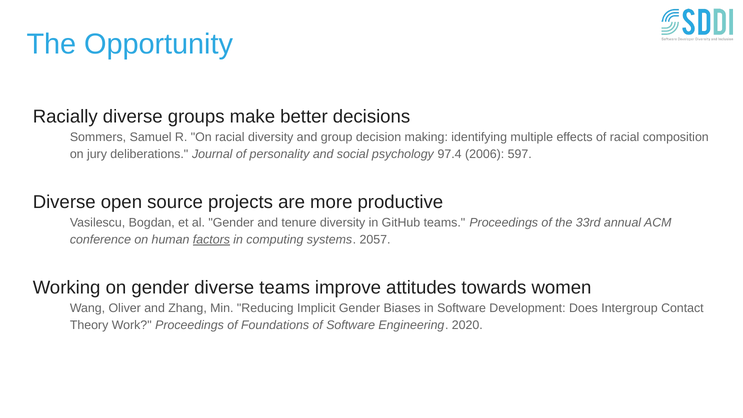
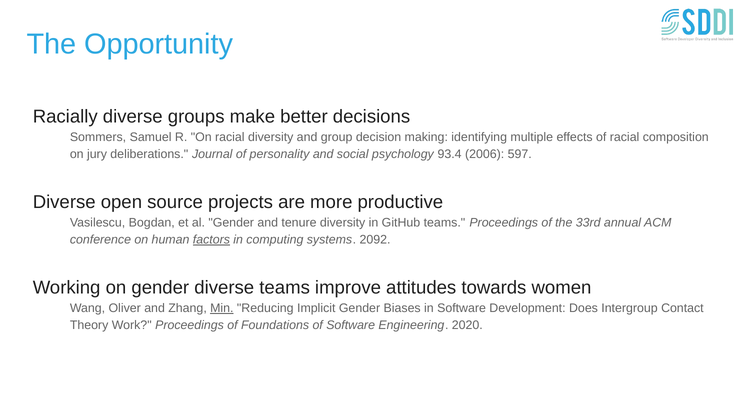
97.4: 97.4 -> 93.4
2057: 2057 -> 2092
Min underline: none -> present
